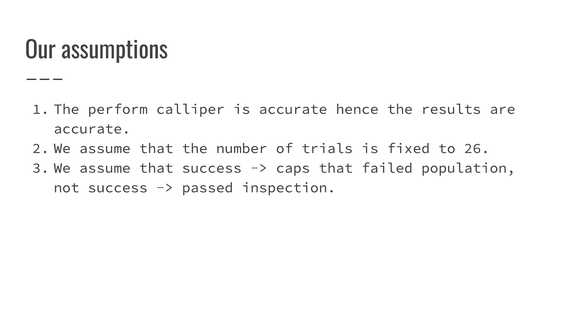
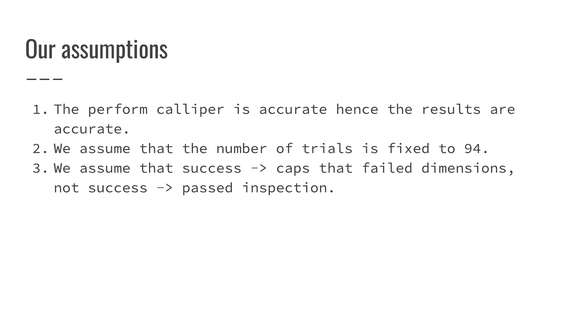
26: 26 -> 94
population: population -> dimensions
